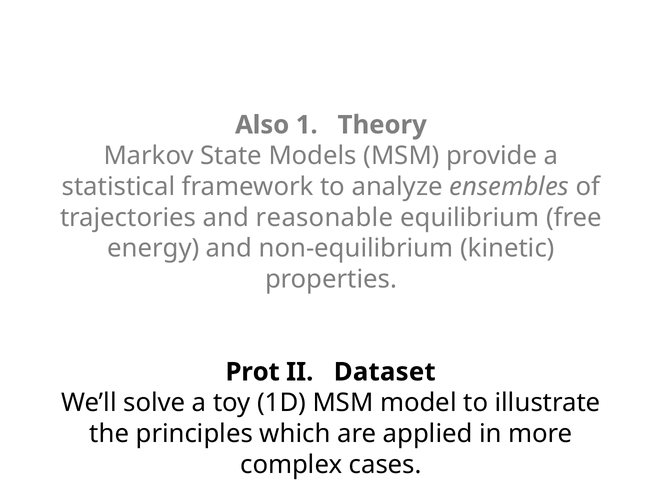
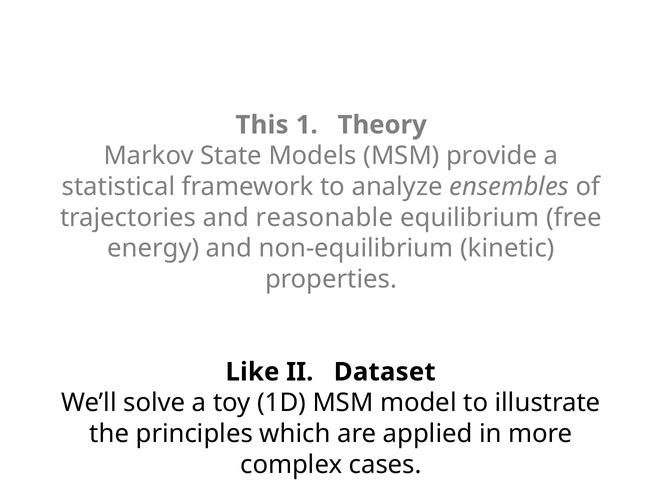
Also: Also -> This
Prot: Prot -> Like
